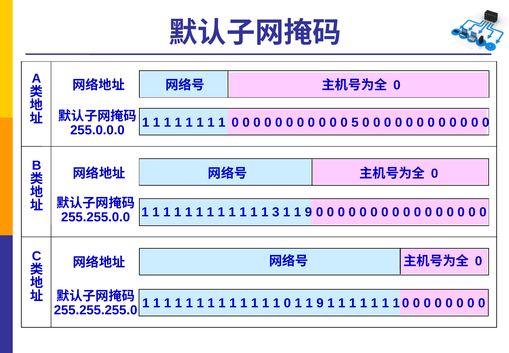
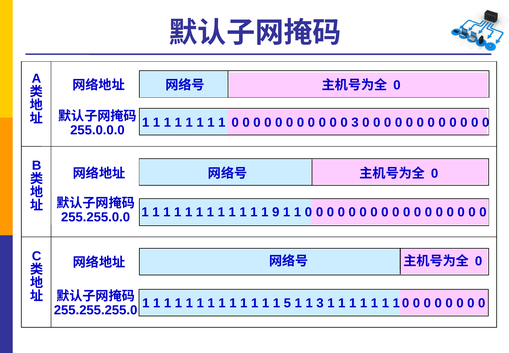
0 5: 5 -> 3
3: 3 -> 9
9 at (308, 212): 9 -> 0
0 at (287, 303): 0 -> 5
9 at (320, 303): 9 -> 3
